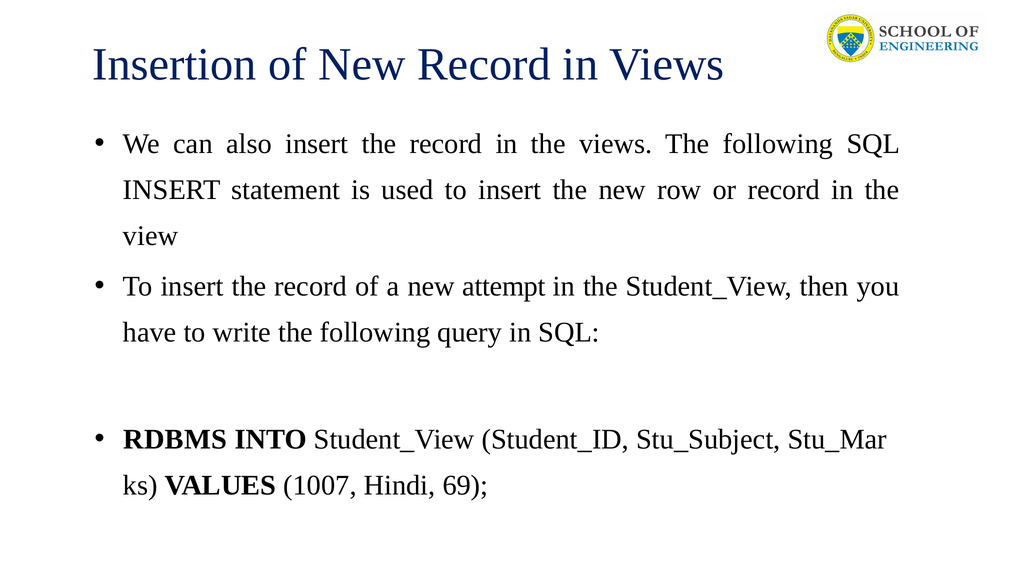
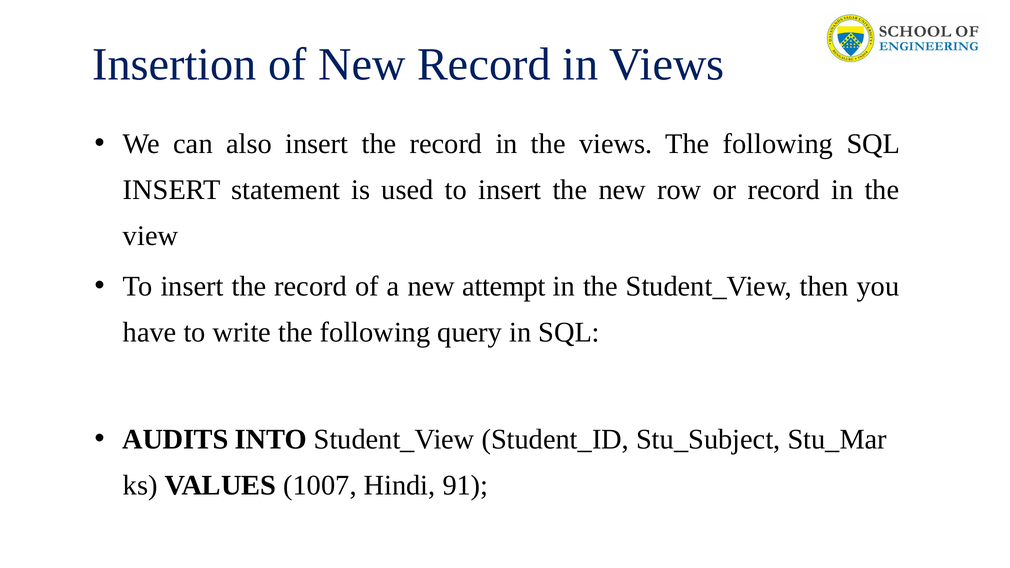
RDBMS: RDBMS -> AUDITS
69: 69 -> 91
